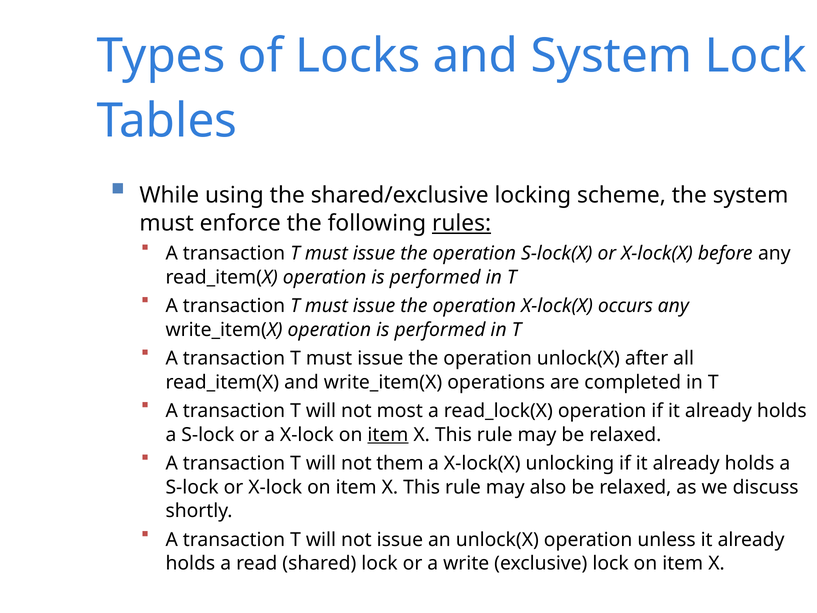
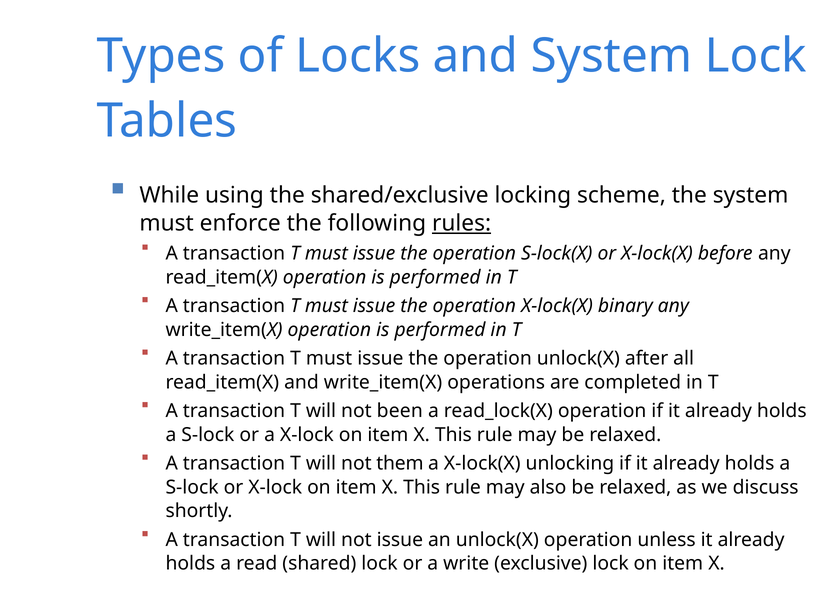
occurs: occurs -> binary
most: most -> been
item at (388, 435) underline: present -> none
